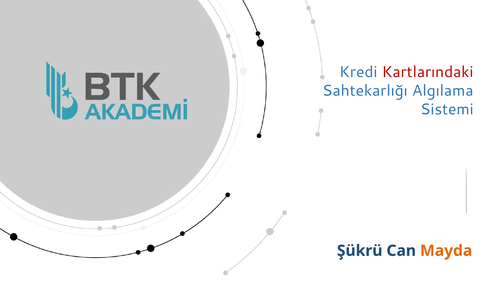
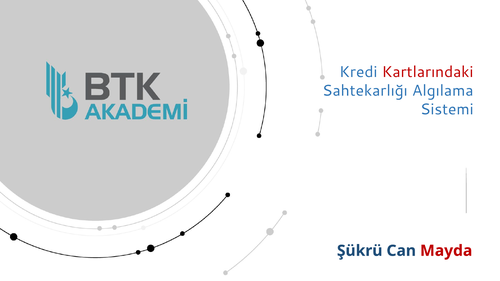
Mayda colour: orange -> red
